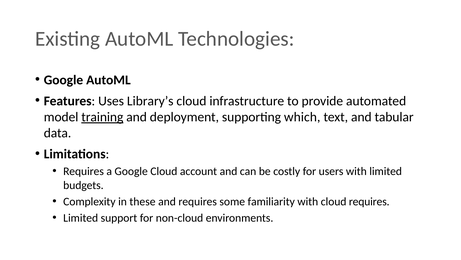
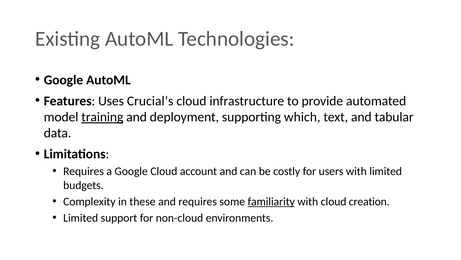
Library’s: Library’s -> Crucial’s
familiarity underline: none -> present
cloud requires: requires -> creation
